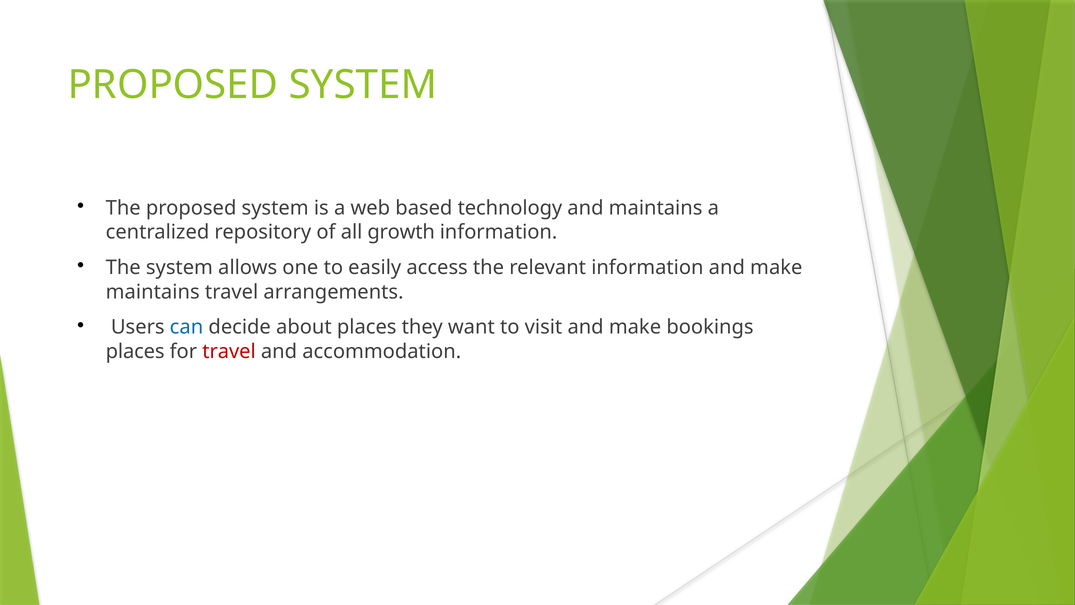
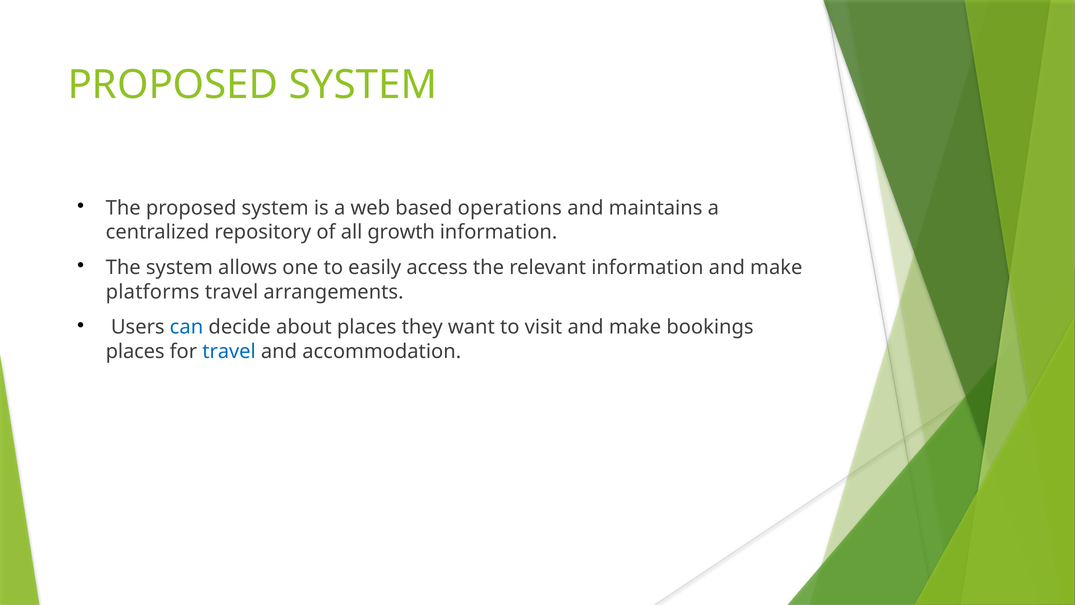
technology: technology -> operations
maintains at (153, 292): maintains -> platforms
travel at (229, 351) colour: red -> blue
